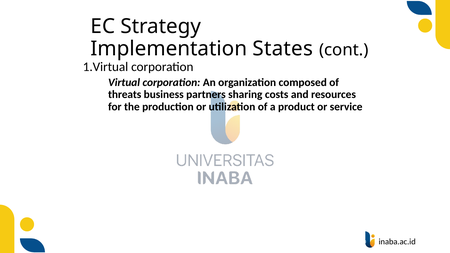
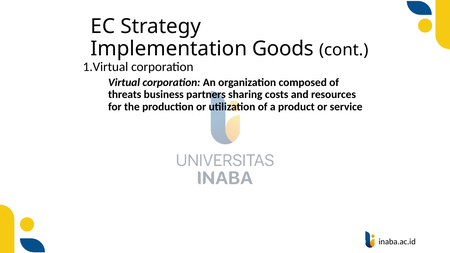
States: States -> Goods
